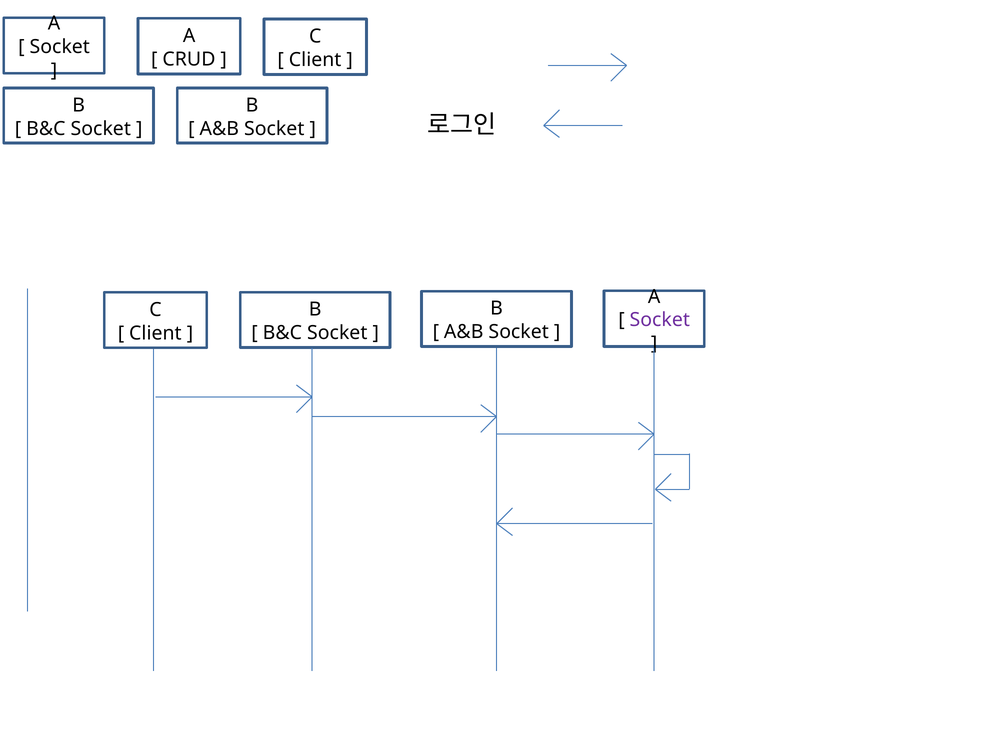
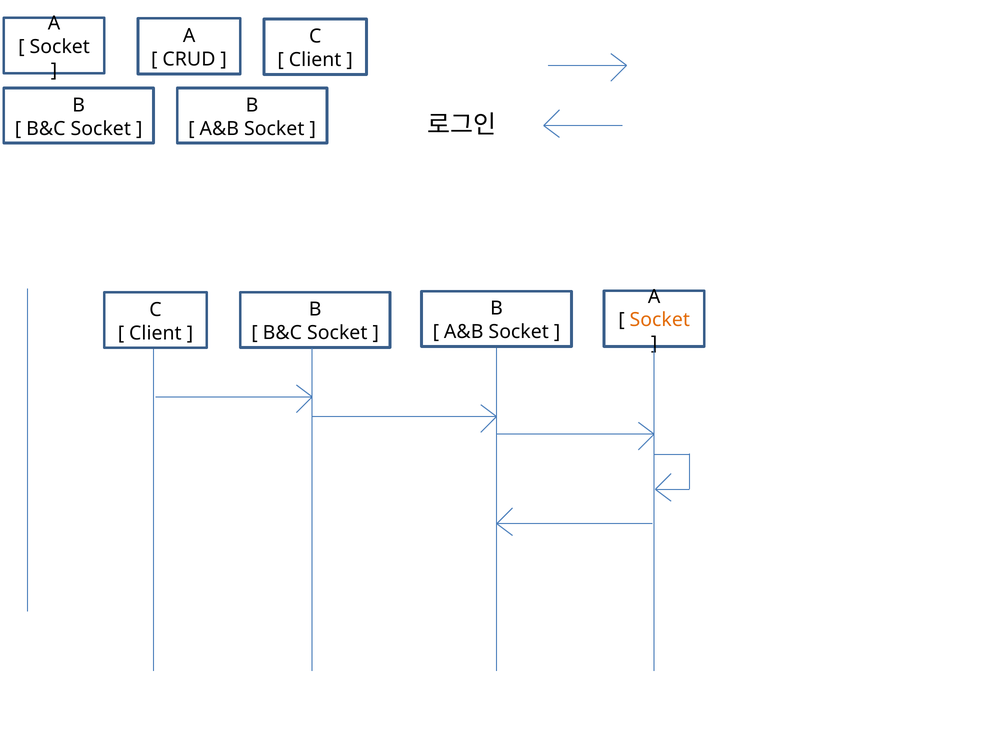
Socket at (660, 320) colour: purple -> orange
